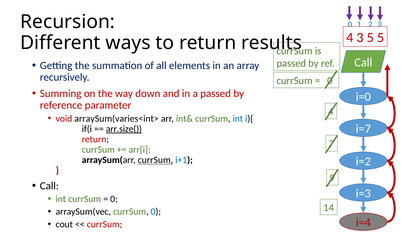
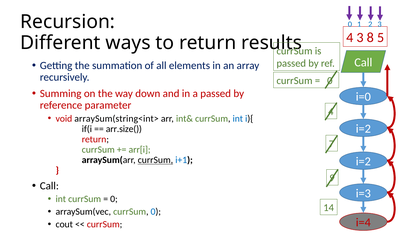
3 5: 5 -> 8
arraySum(varies<int>: arraySum(varies<int> -> arraySum(string<int>
i=7 at (363, 129): i=7 -> i=2
arr.size( underline: present -> none
